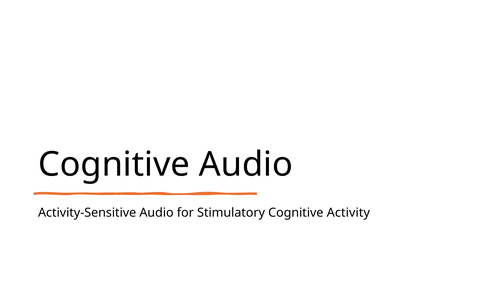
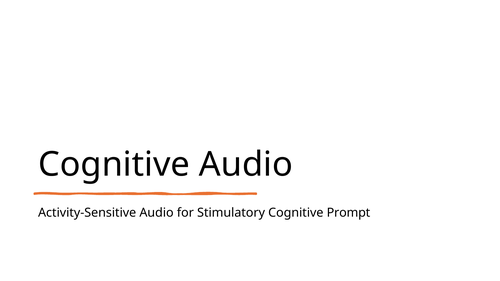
Activity: Activity -> Prompt
